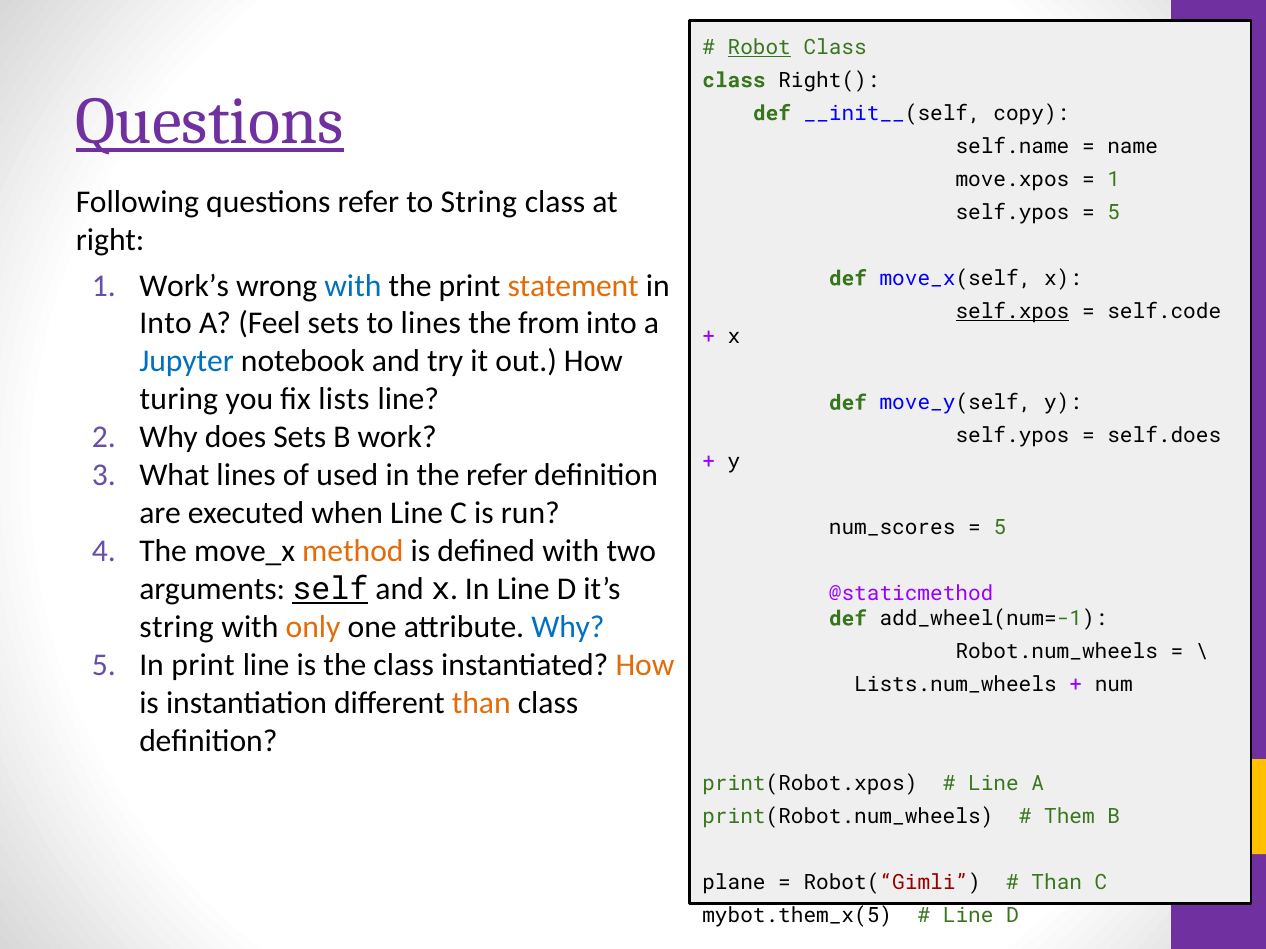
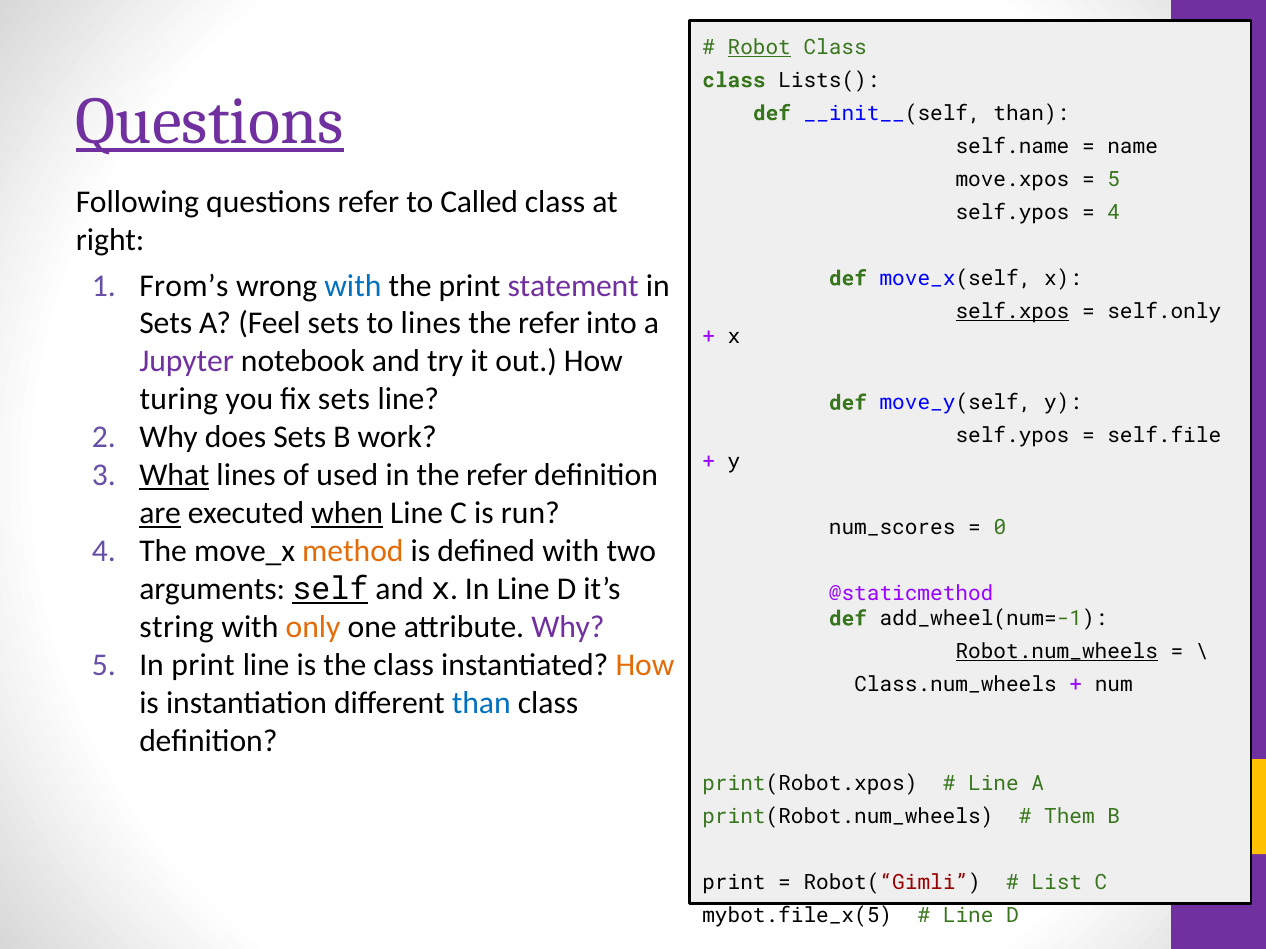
Right(: Right( -> Lists(
__init__(self copy: copy -> than
1 at (1114, 179): 1 -> 5
to String: String -> Called
5 at (1114, 212): 5 -> 4
Work’s: Work’s -> From’s
statement colour: orange -> purple
self.code: self.code -> self.only
Into at (166, 324): Into -> Sets
from at (549, 324): from -> refer
Jupyter colour: blue -> purple
fix lists: lists -> sets
self.does: self.does -> self.file
What underline: none -> present
are underline: none -> present
when underline: none -> present
5 at (1000, 527): 5 -> 0
Why at (568, 628) colour: blue -> purple
Robot.num_wheels underline: none -> present
Lists.num_wheels: Lists.num_wheels -> Class.num_wheels
than at (481, 704) colour: orange -> blue
plane at (734, 883): plane -> print
Than at (1057, 883): Than -> List
mybot.them_x(5: mybot.them_x(5 -> mybot.file_x(5
